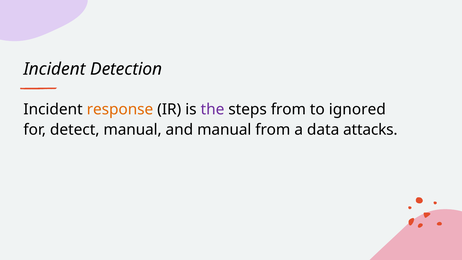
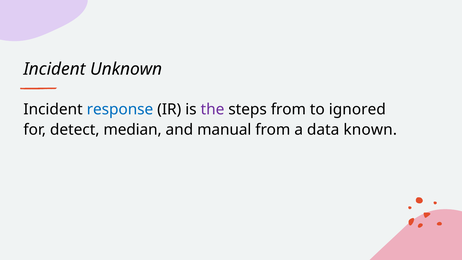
Detection: Detection -> Unknown
response colour: orange -> blue
detect manual: manual -> median
attacks: attacks -> known
